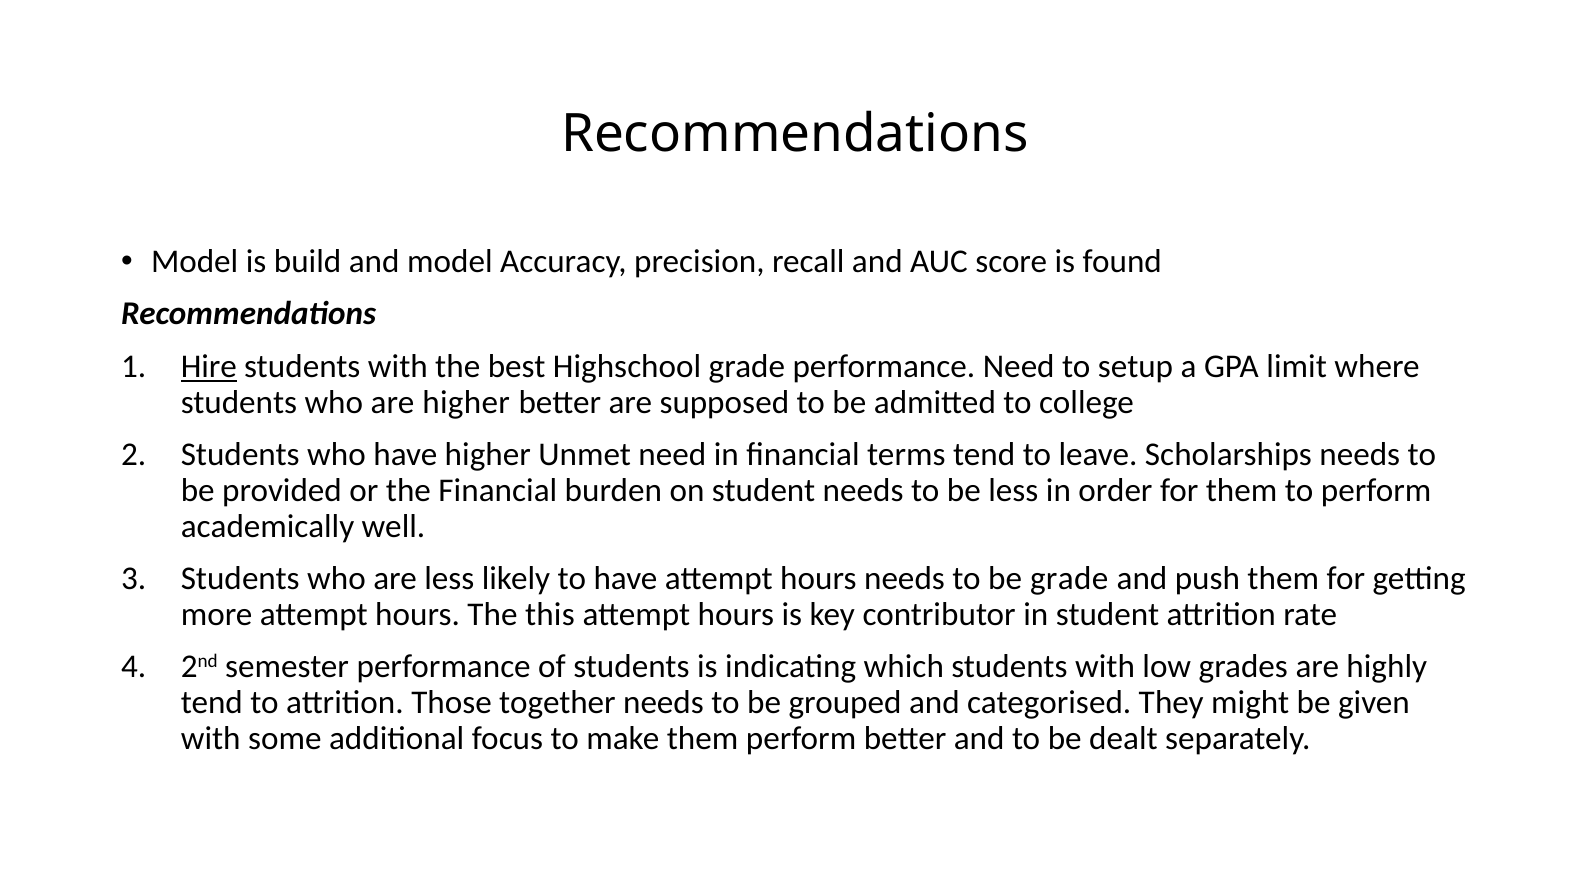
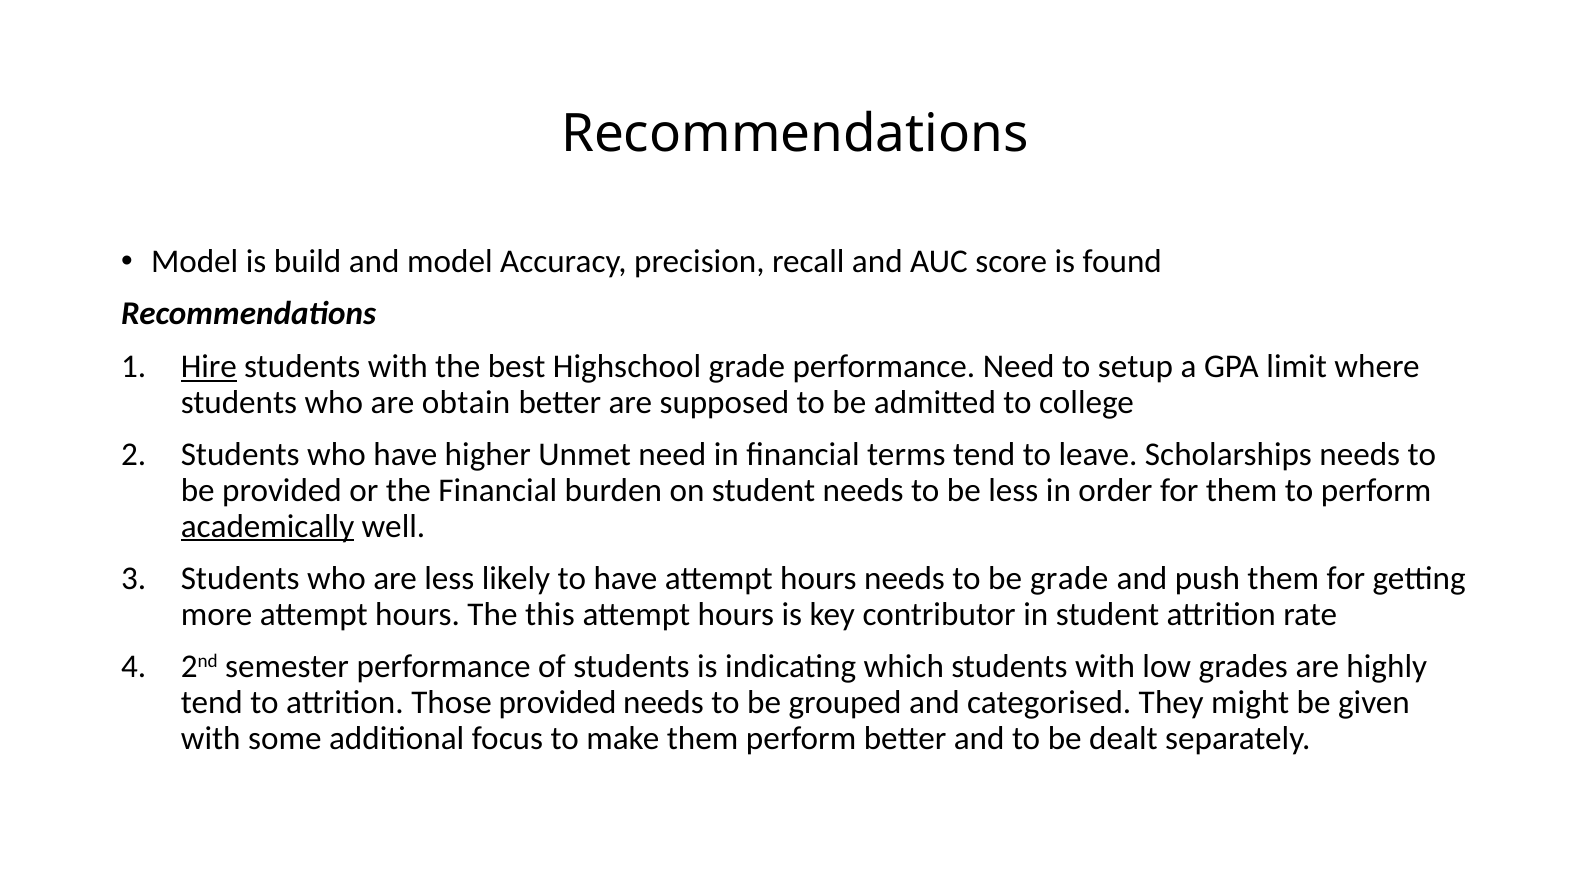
are higher: higher -> obtain
academically underline: none -> present
Those together: together -> provided
